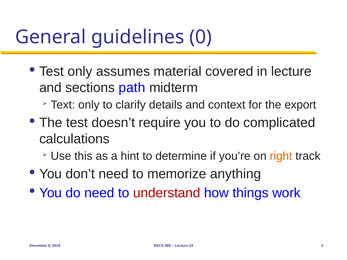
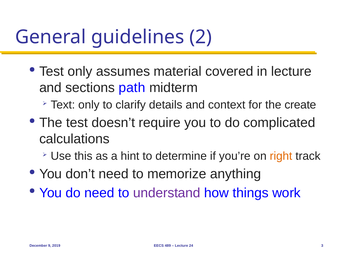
0: 0 -> 2
export: export -> create
understand colour: red -> purple
